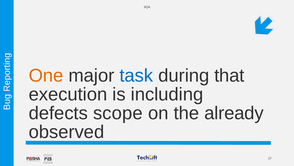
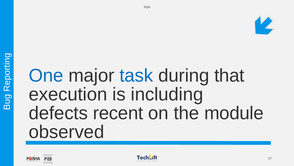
One colour: orange -> blue
scope: scope -> recent
already: already -> module
